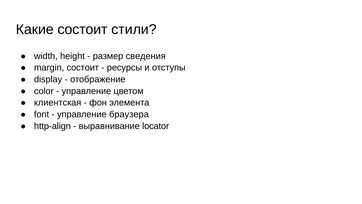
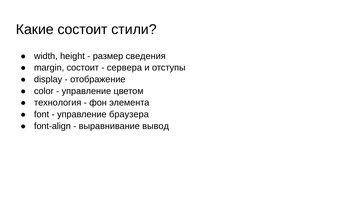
ресурсы: ресурсы -> сервера
клиентская: клиентская -> технология
http-align: http-align -> font-align
locator: locator -> вывод
